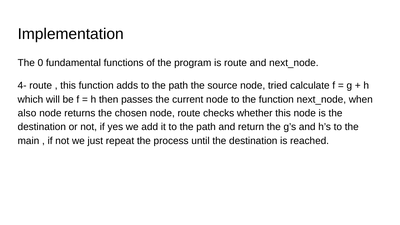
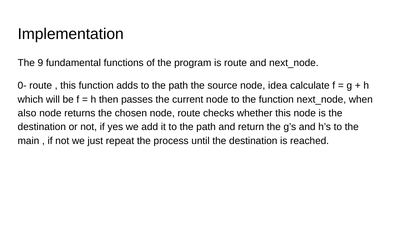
0: 0 -> 9
4-: 4- -> 0-
tried: tried -> idea
